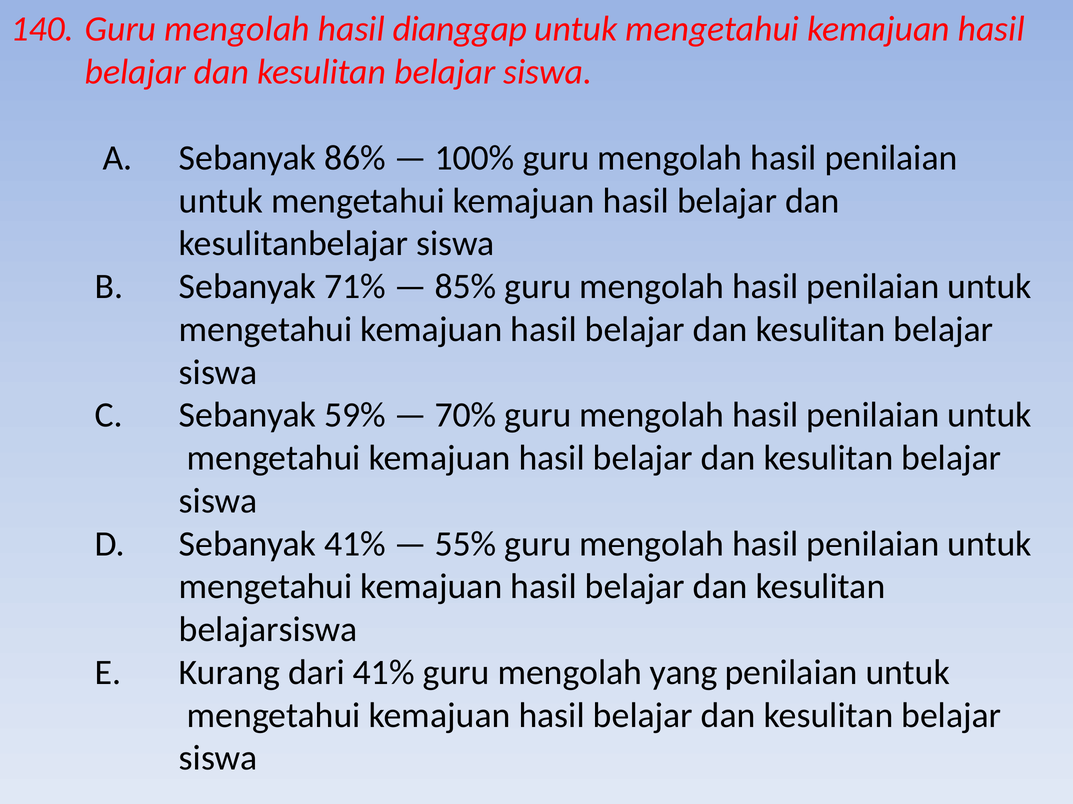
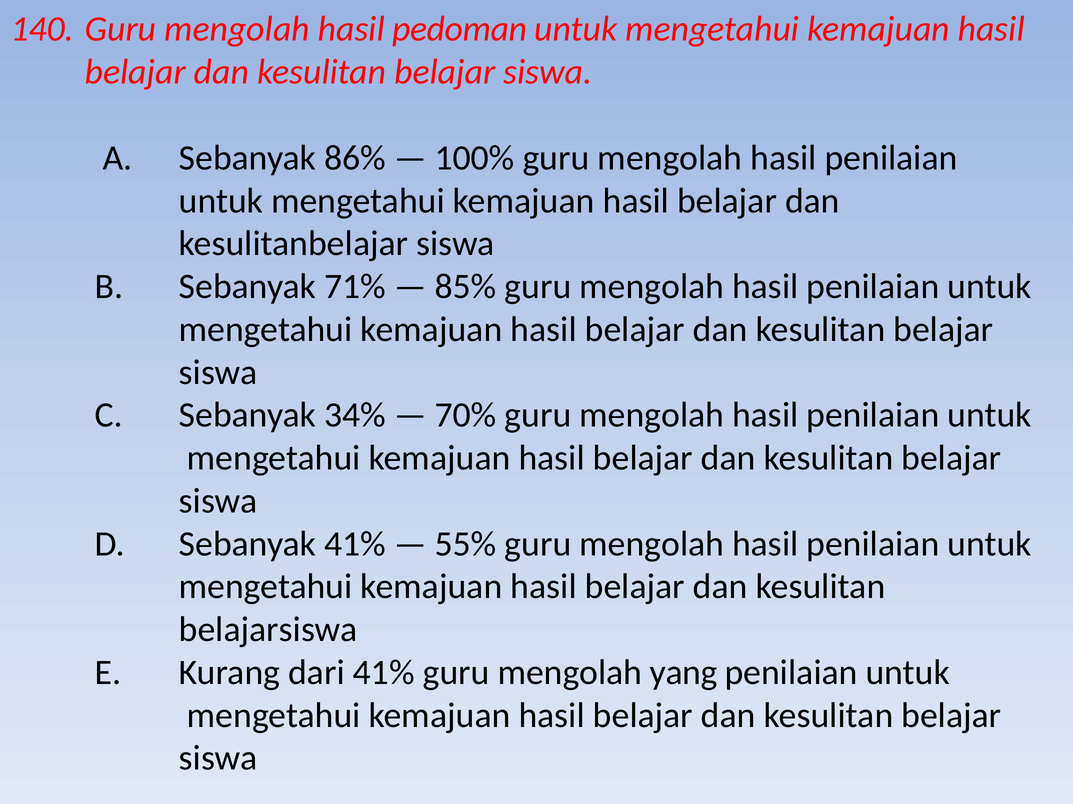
dianggap: dianggap -> pedoman
59%: 59% -> 34%
